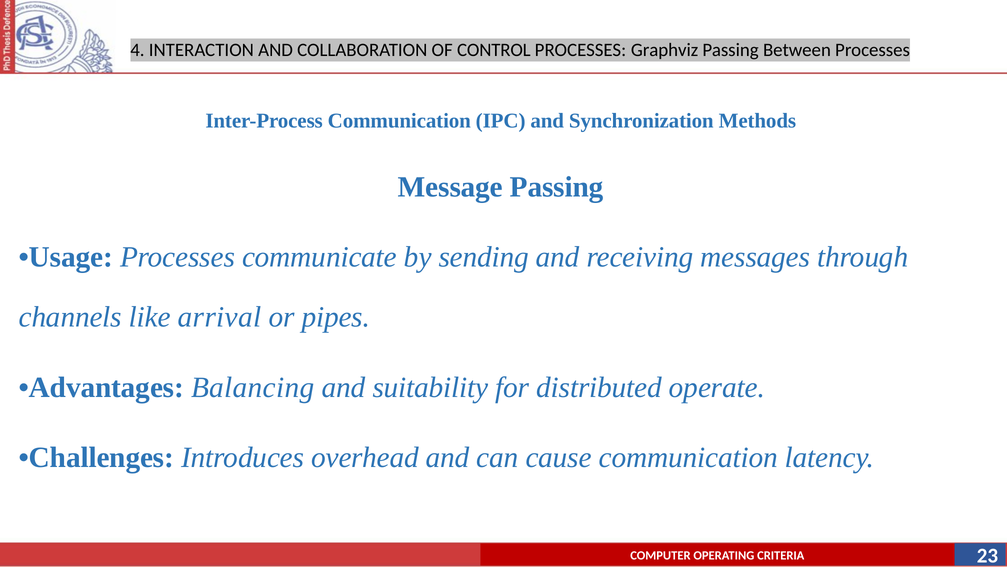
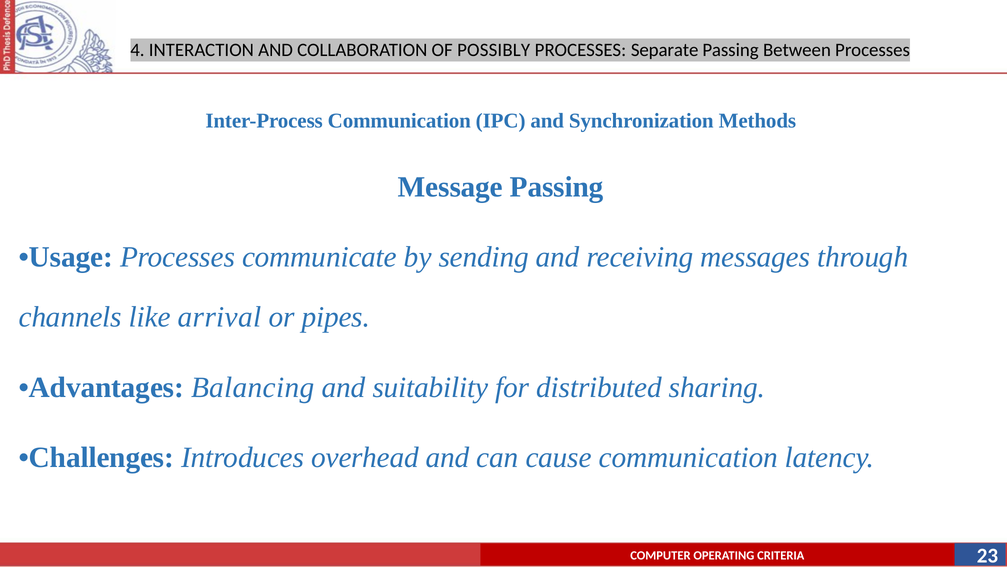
CONTROL: CONTROL -> POSSIBLY
Graphviz: Graphviz -> Separate
operate: operate -> sharing
